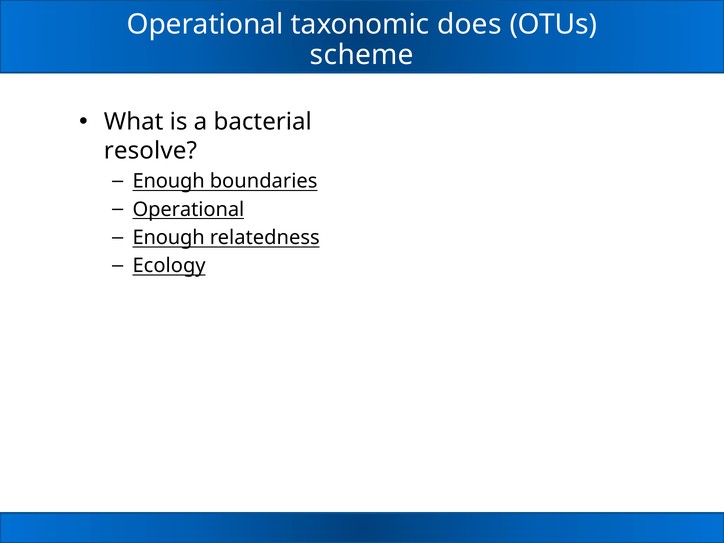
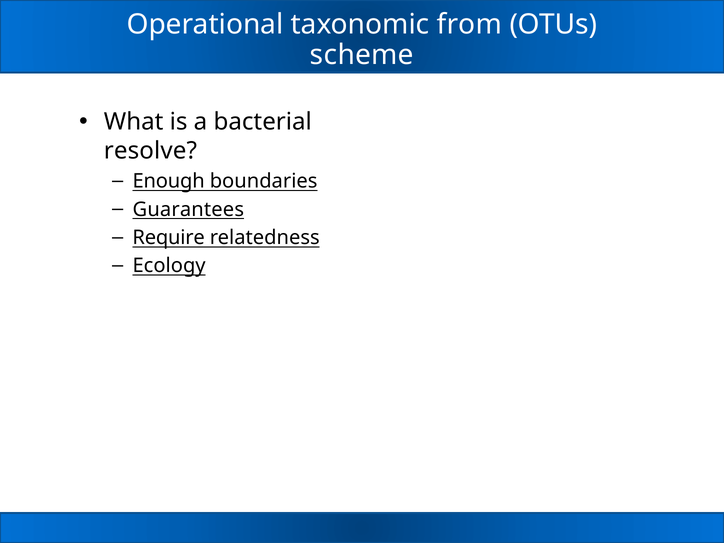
does: does -> from
Operational at (188, 209): Operational -> Guarantees
Enough at (169, 238): Enough -> Require
